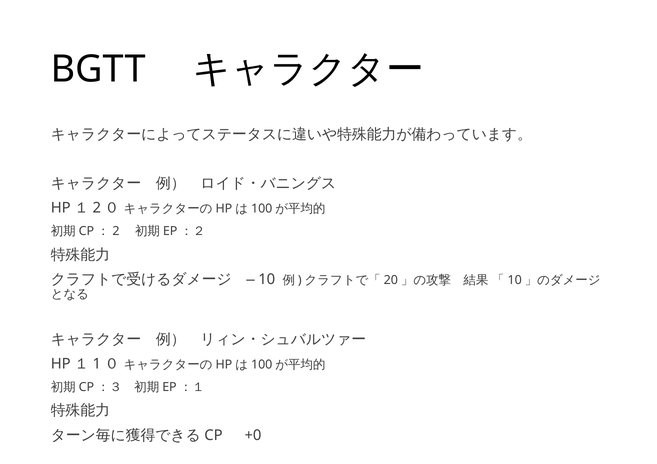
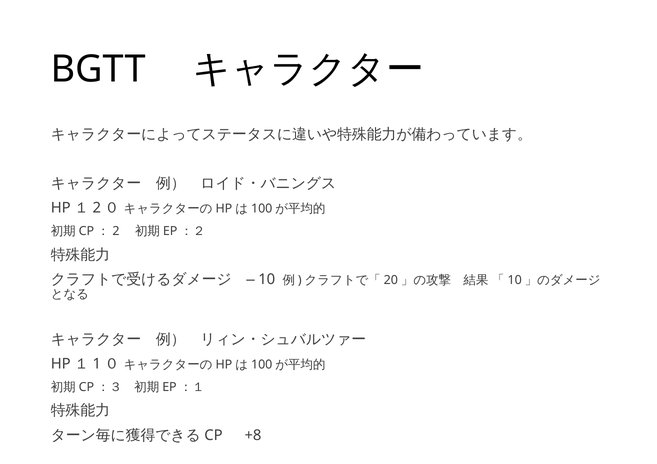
+0: +0 -> +8
